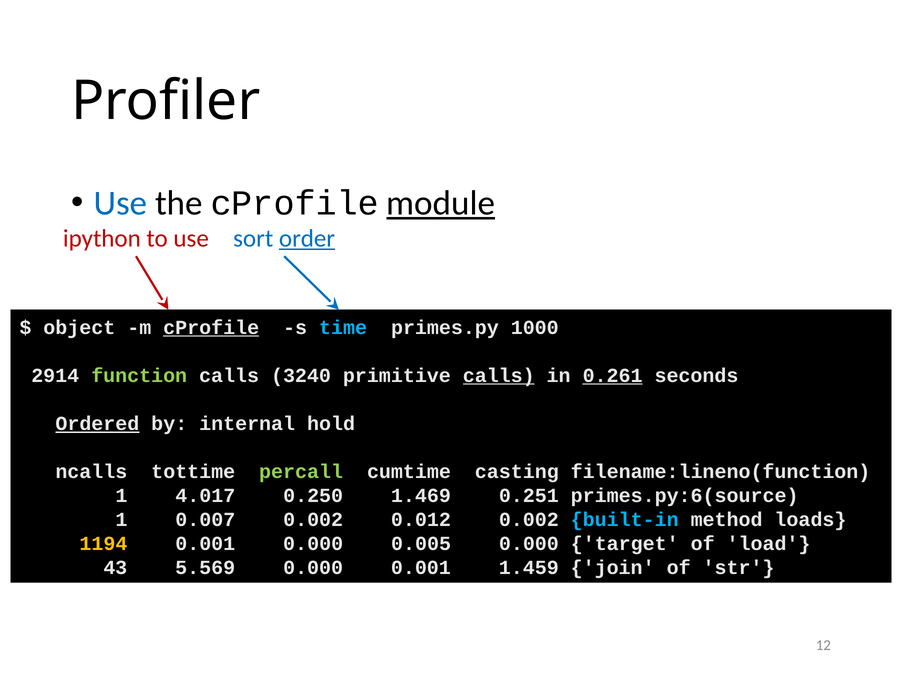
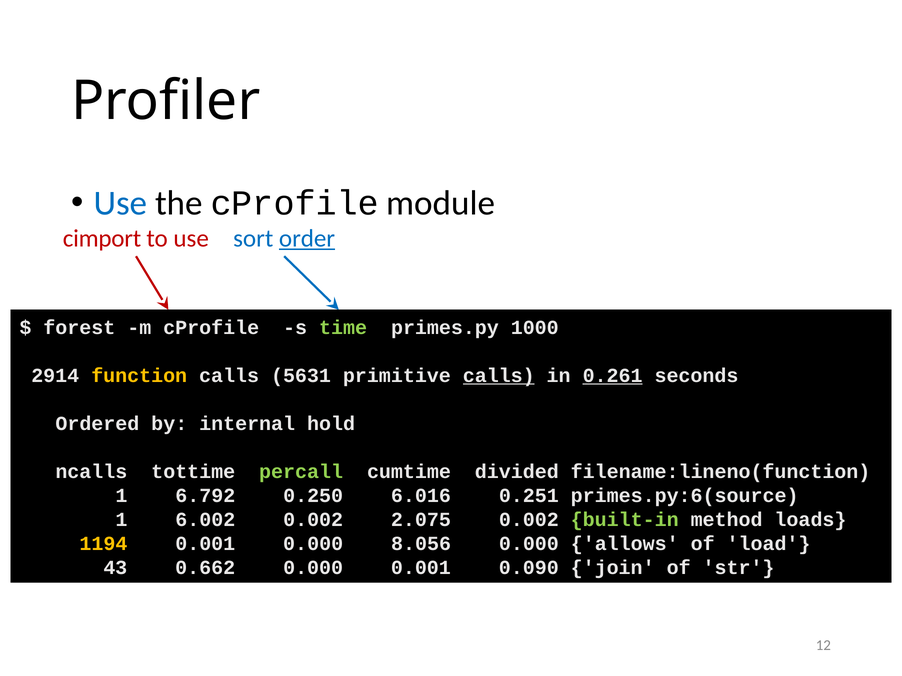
module underline: present -> none
ipython: ipython -> cimport
object: object -> forest
cProfile at (211, 328) underline: present -> none
time colour: light blue -> light green
function colour: light green -> yellow
3240: 3240 -> 5631
Ordered underline: present -> none
casting: casting -> divided
4.017: 4.017 -> 6.792
1.469: 1.469 -> 6.016
0.007: 0.007 -> 6.002
0.012: 0.012 -> 2.075
built-in colour: light blue -> light green
0.005: 0.005 -> 8.056
target: target -> allows
5.569: 5.569 -> 0.662
1.459: 1.459 -> 0.090
